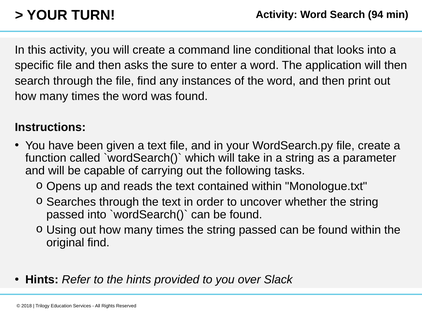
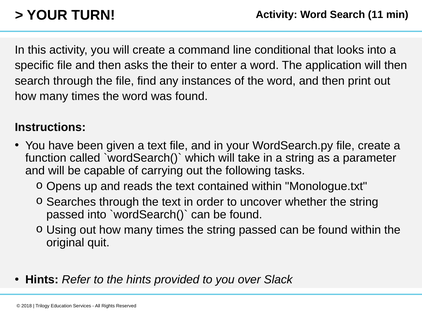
94: 94 -> 11
sure: sure -> their
original find: find -> quit
